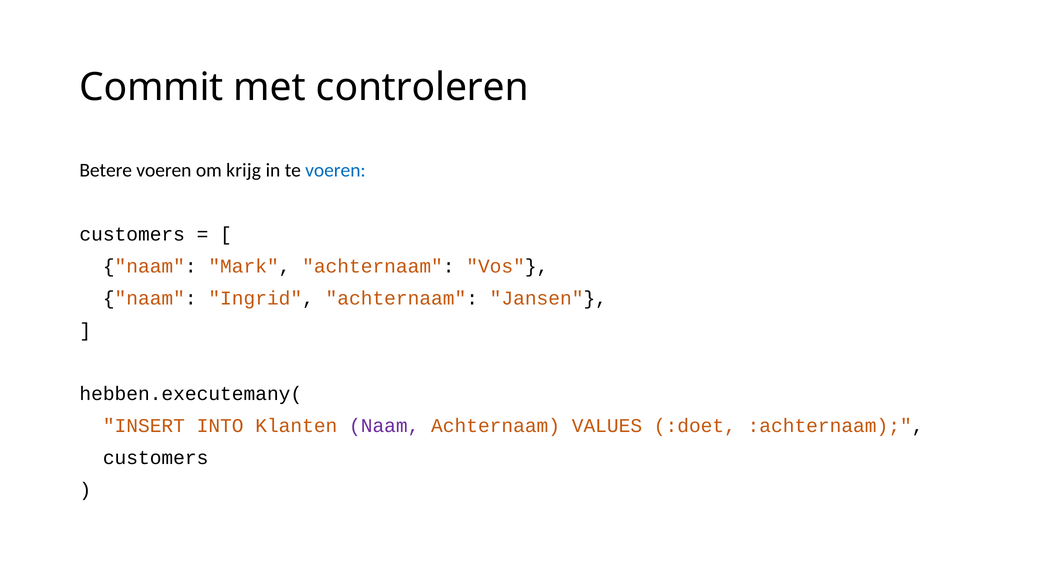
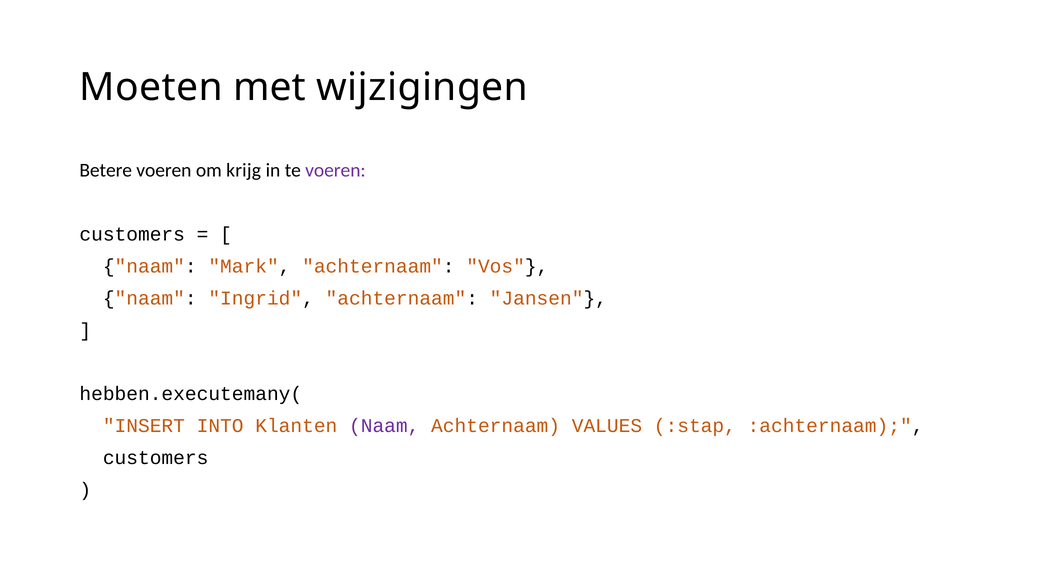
Commit: Commit -> Moeten
controleren: controleren -> wijzigingen
voeren at (335, 170) colour: blue -> purple
:doet: :doet -> :stap
